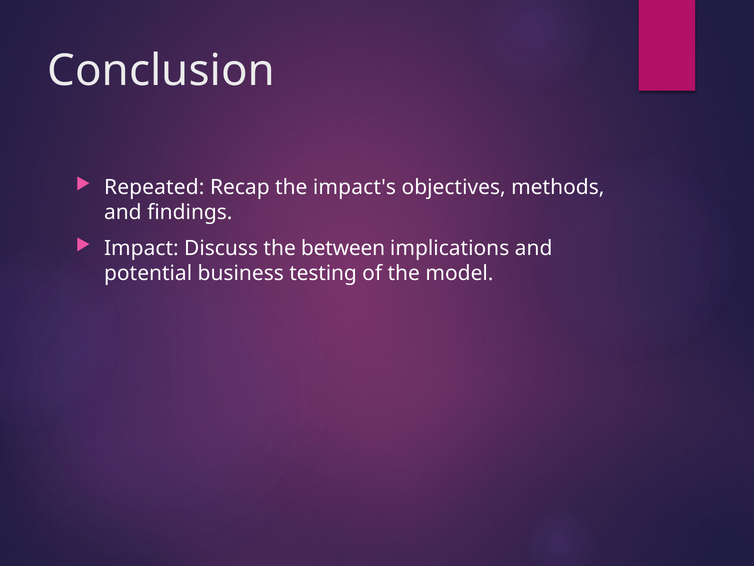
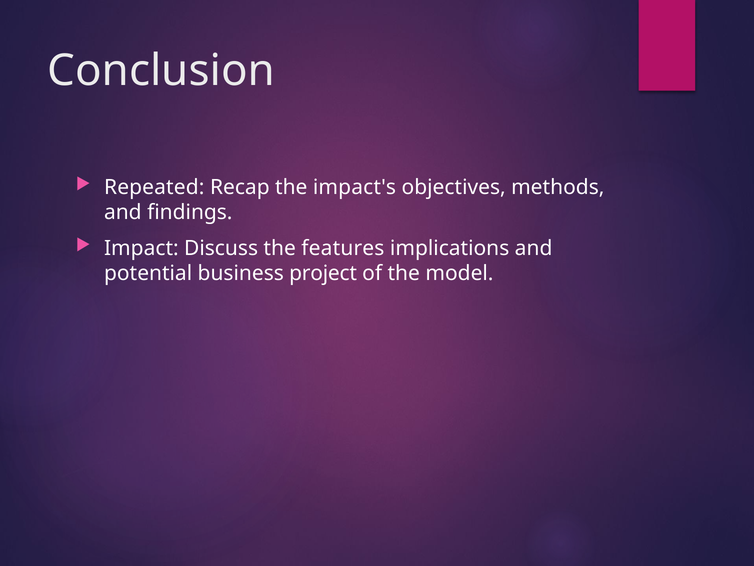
between: between -> features
testing: testing -> project
